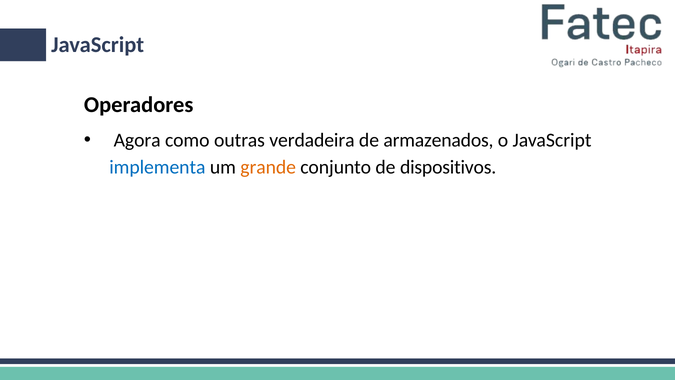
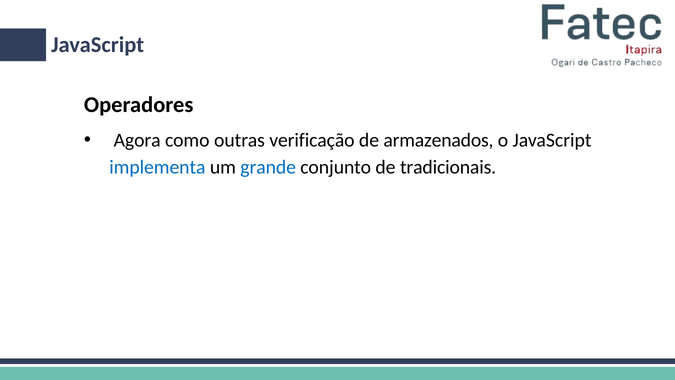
verdadeira: verdadeira -> verificação
grande colour: orange -> blue
dispositivos: dispositivos -> tradicionais
